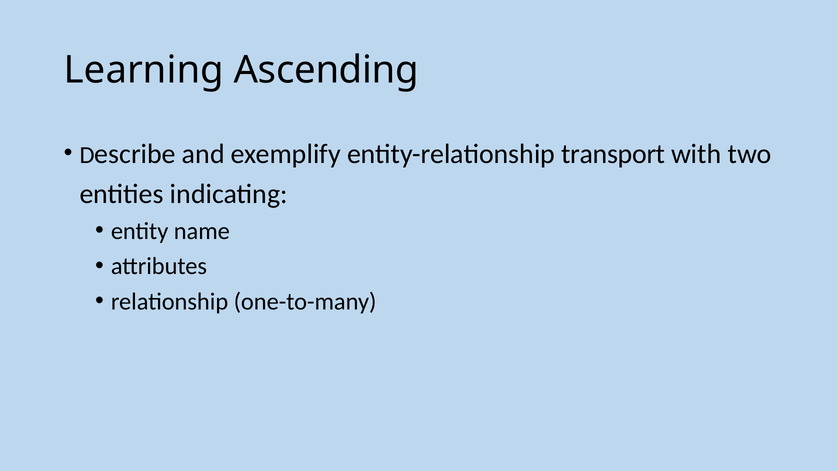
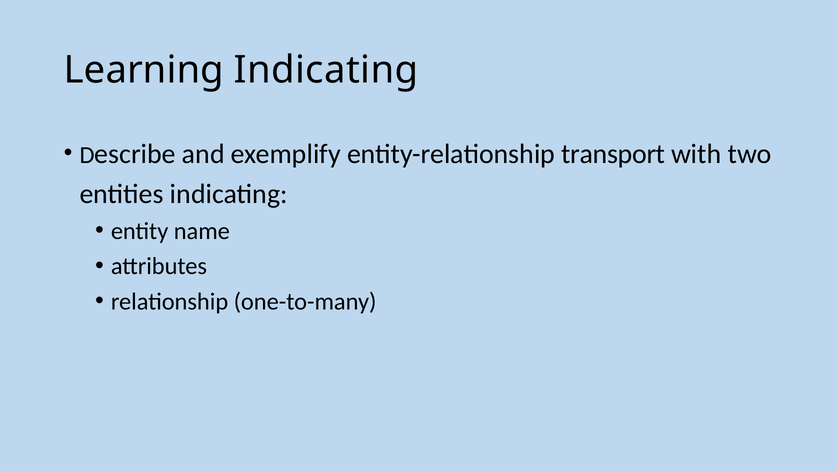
Learning Ascending: Ascending -> Indicating
